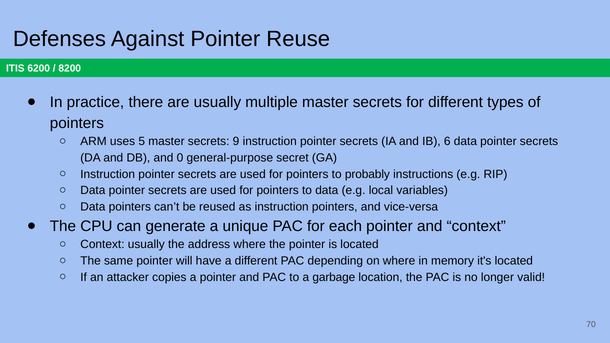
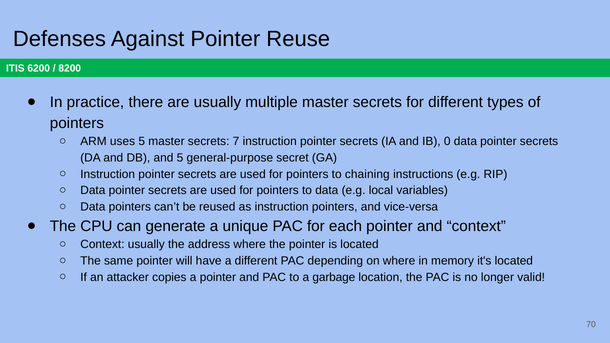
9: 9 -> 7
6: 6 -> 0
and 0: 0 -> 5
probably: probably -> chaining
